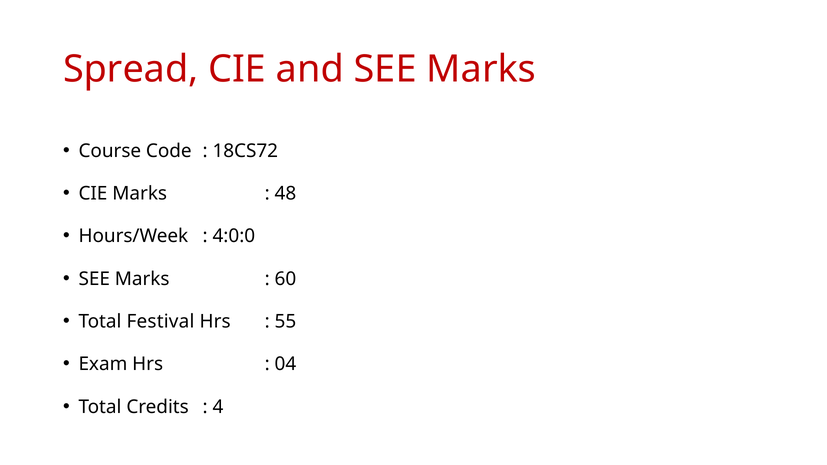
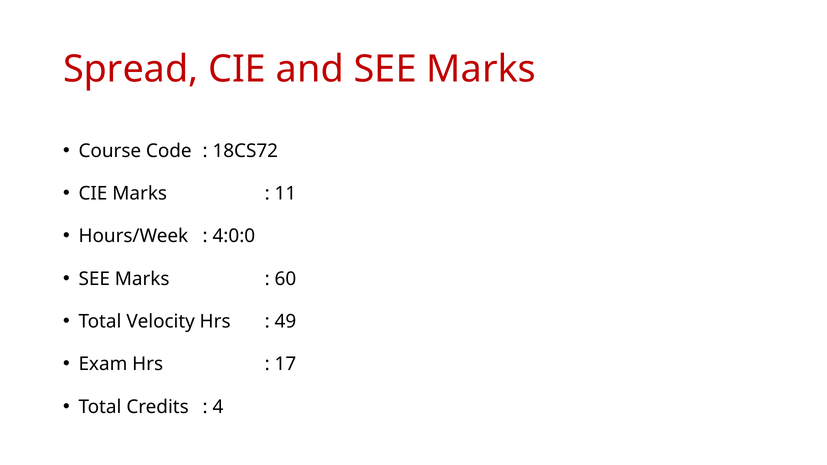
48: 48 -> 11
Festival: Festival -> Velocity
55: 55 -> 49
04: 04 -> 17
